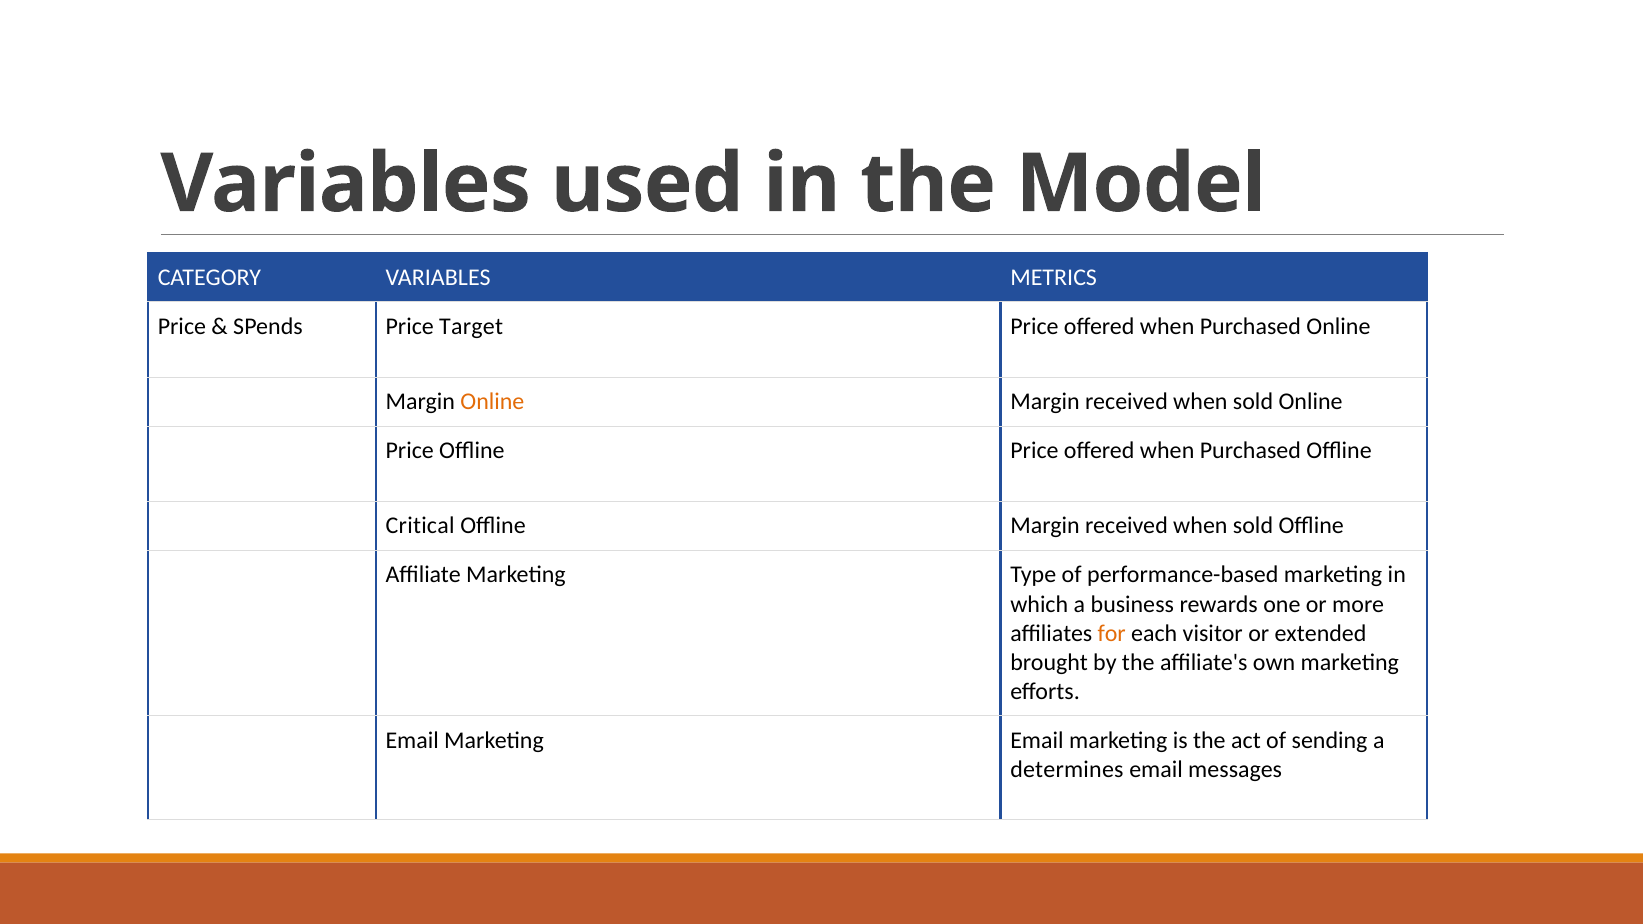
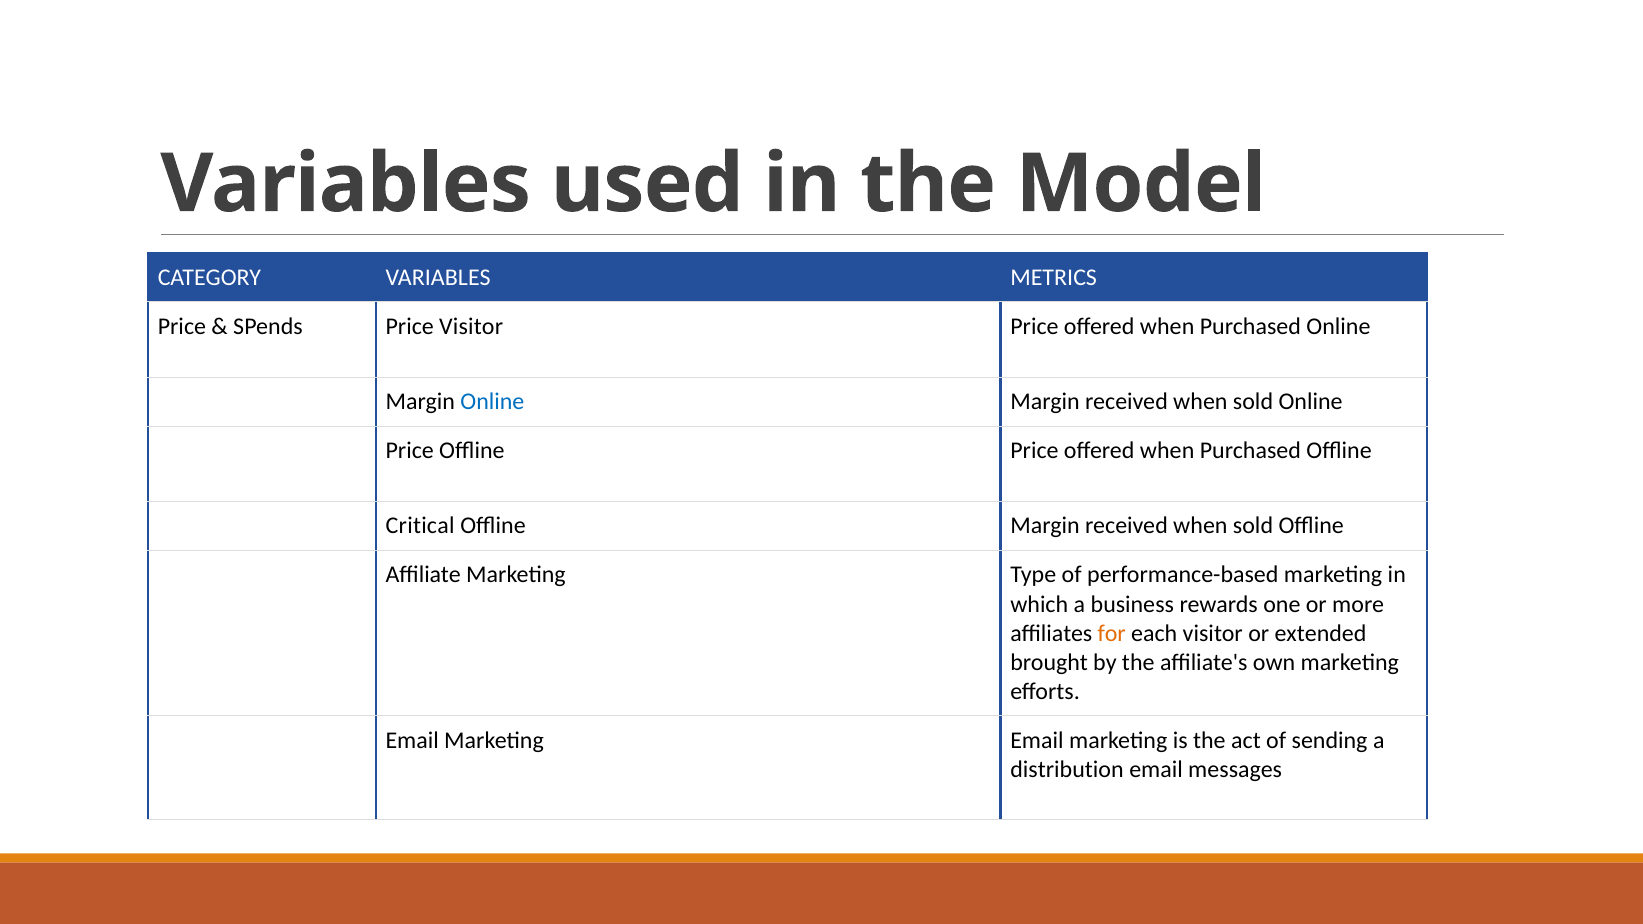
Price Target: Target -> Visitor
Online at (492, 402) colour: orange -> blue
determines: determines -> distribution
